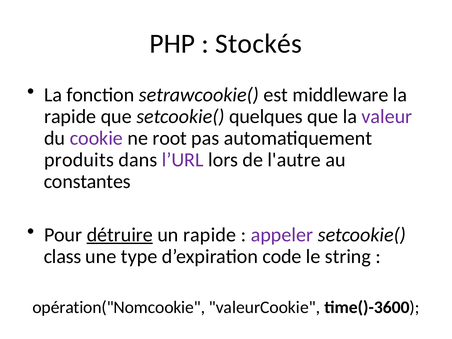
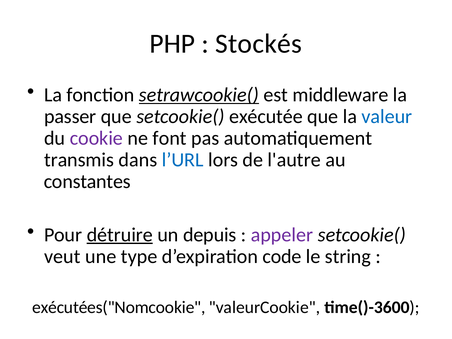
setrawcookie( underline: none -> present
rapide at (70, 117): rapide -> passer
quelques: quelques -> exécutée
valeur colour: purple -> blue
root: root -> font
produits: produits -> transmis
l’URL colour: purple -> blue
un rapide: rapide -> depuis
class: class -> veut
opération("Nomcookie: opération("Nomcookie -> exécutées("Nomcookie
